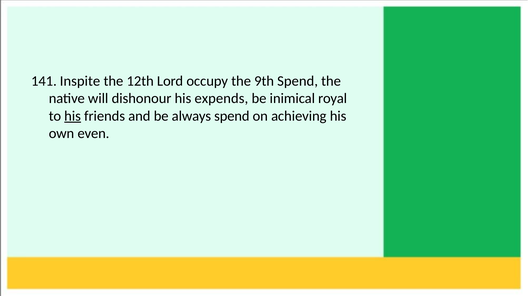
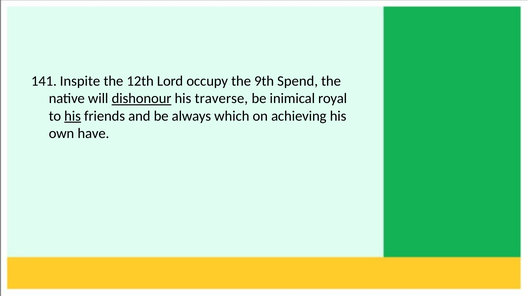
dishonour underline: none -> present
expends: expends -> traverse
always spend: spend -> which
even: even -> have
